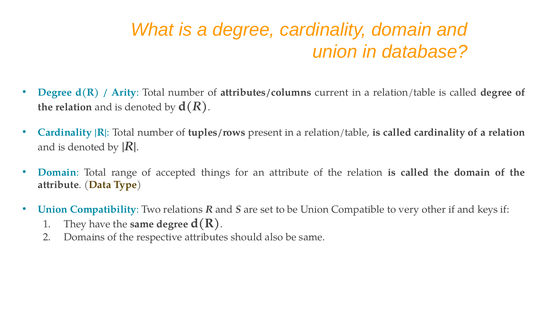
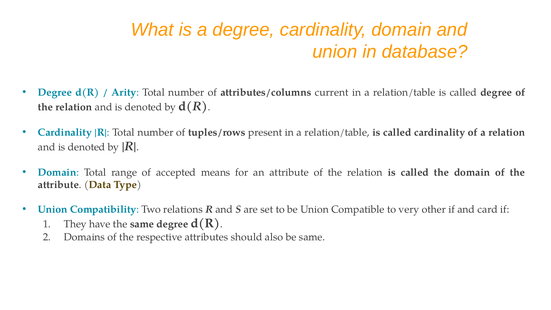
things: things -> means
keys: keys -> card
